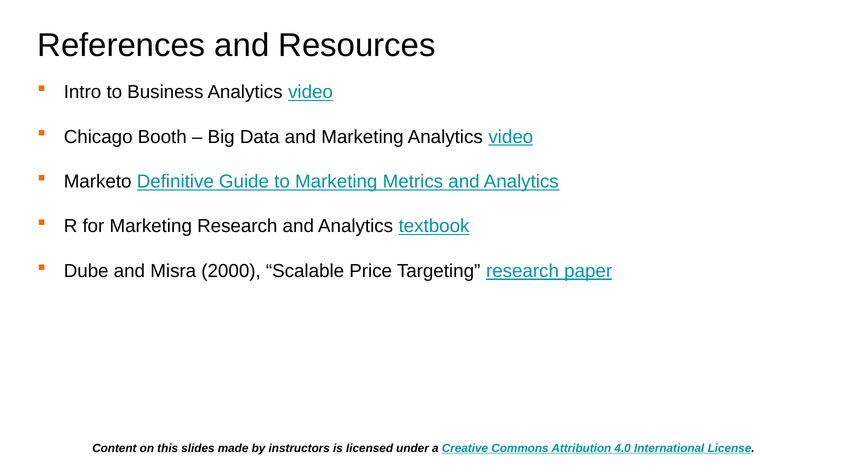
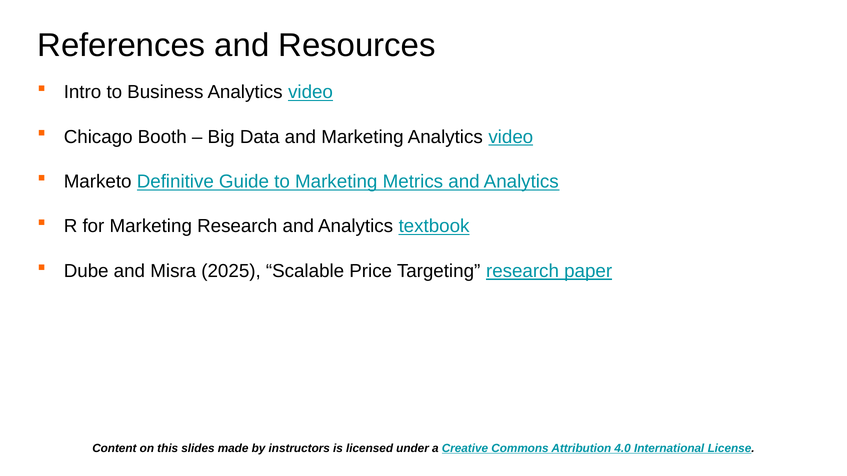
2000: 2000 -> 2025
